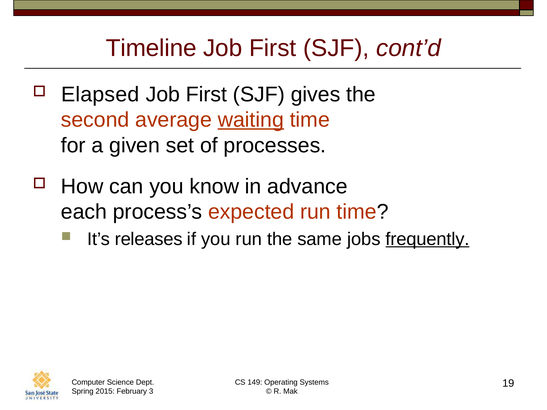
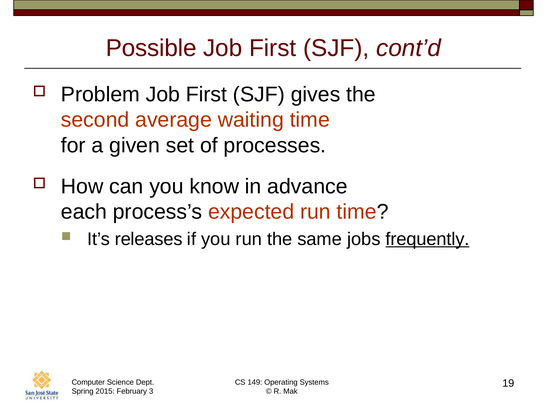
Timeline: Timeline -> Possible
Elapsed: Elapsed -> Problem
waiting underline: present -> none
